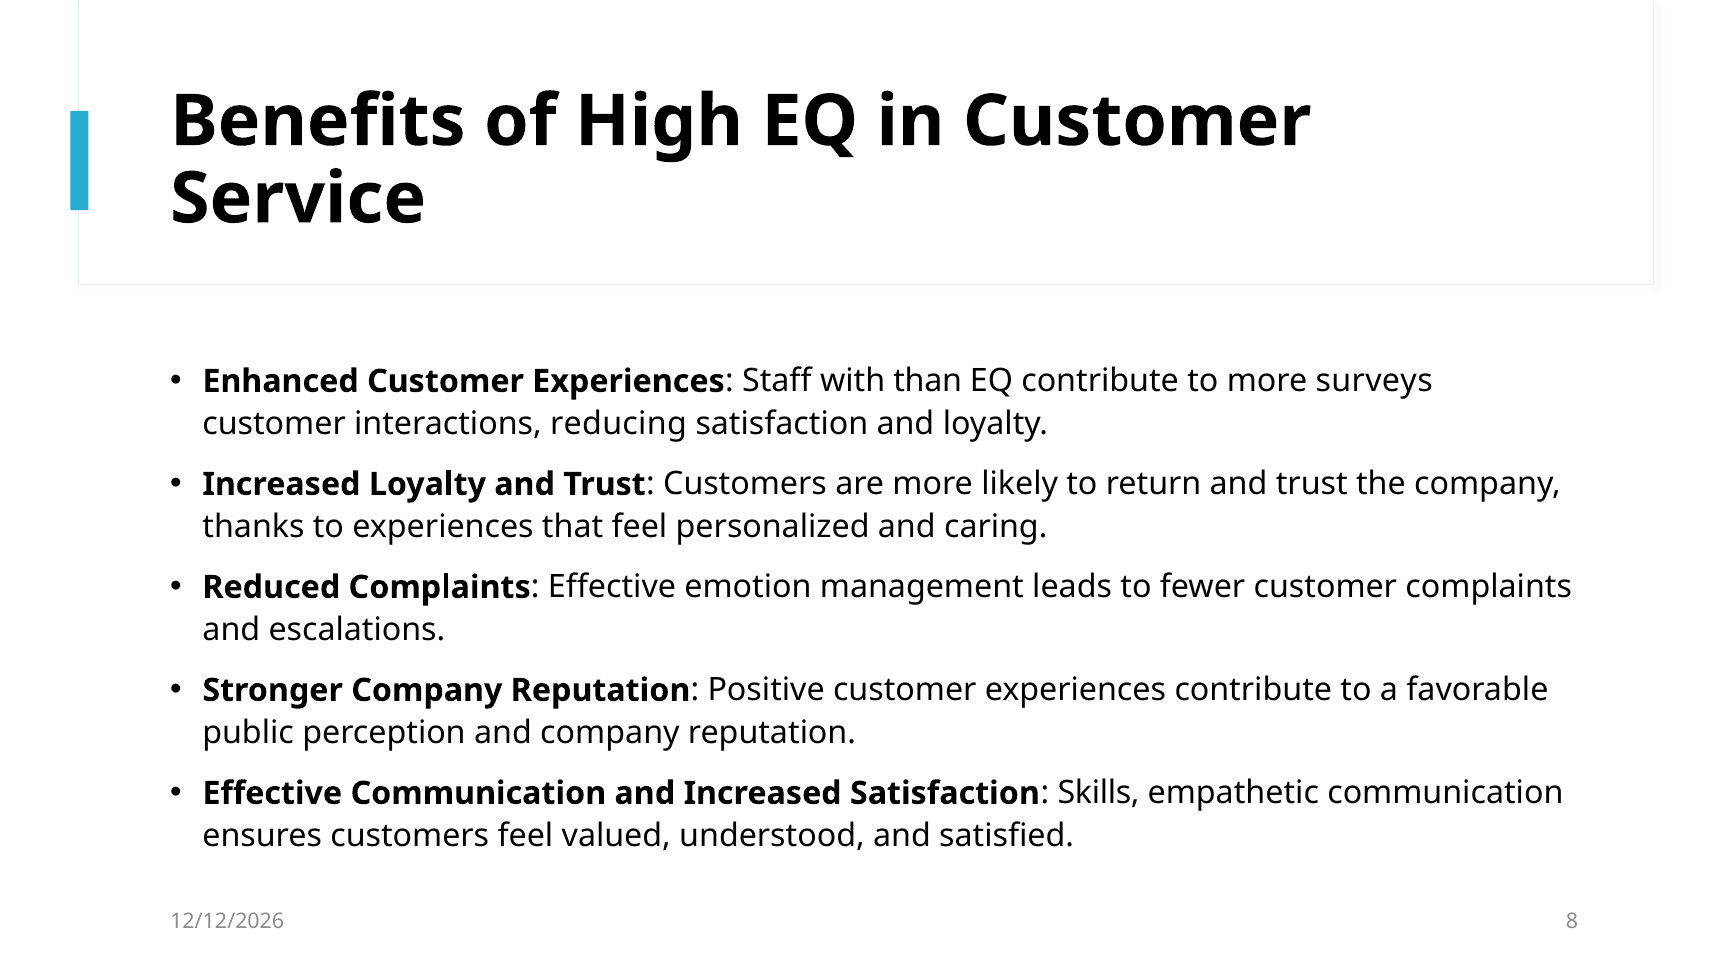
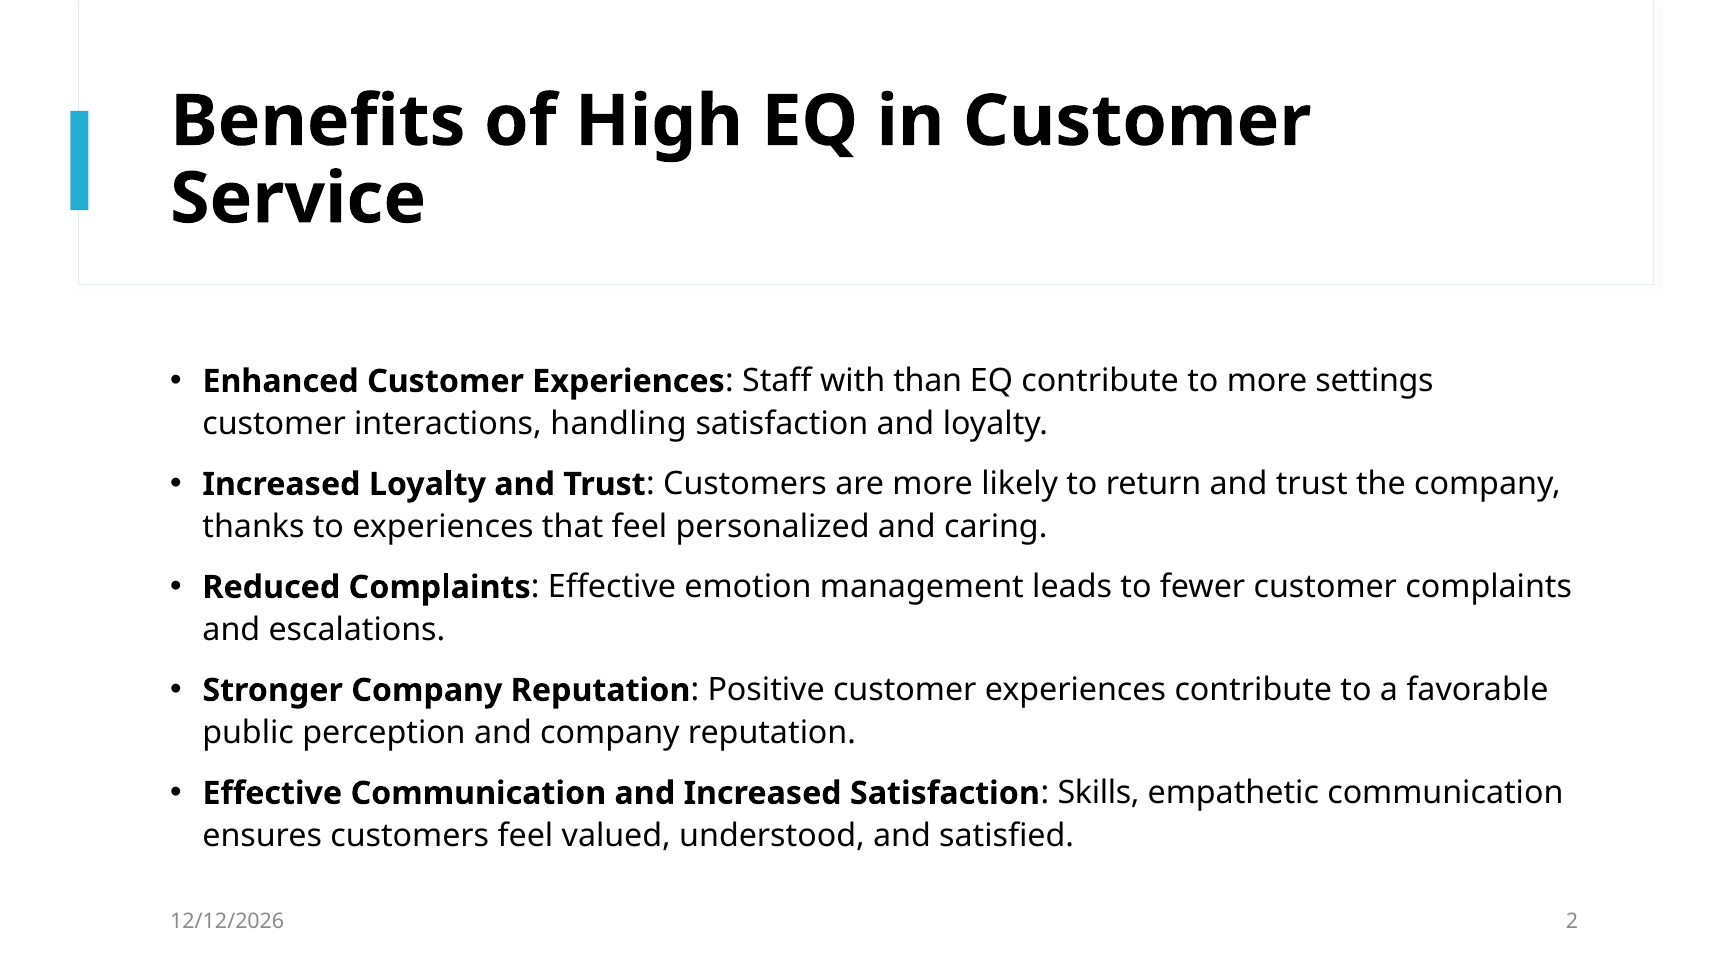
surveys: surveys -> settings
reducing: reducing -> handling
8: 8 -> 2
